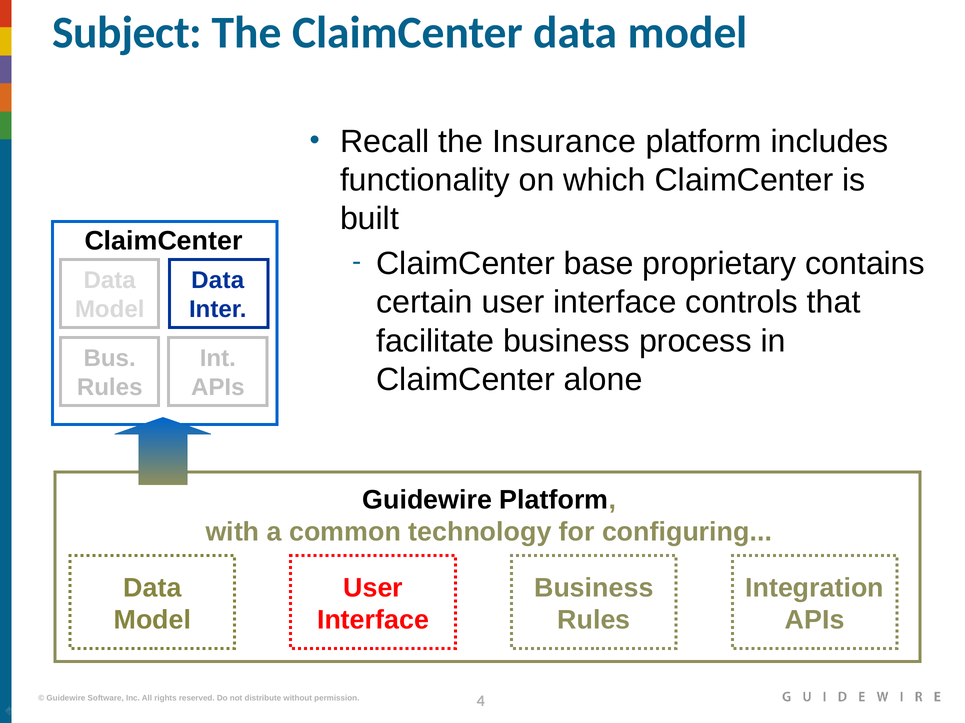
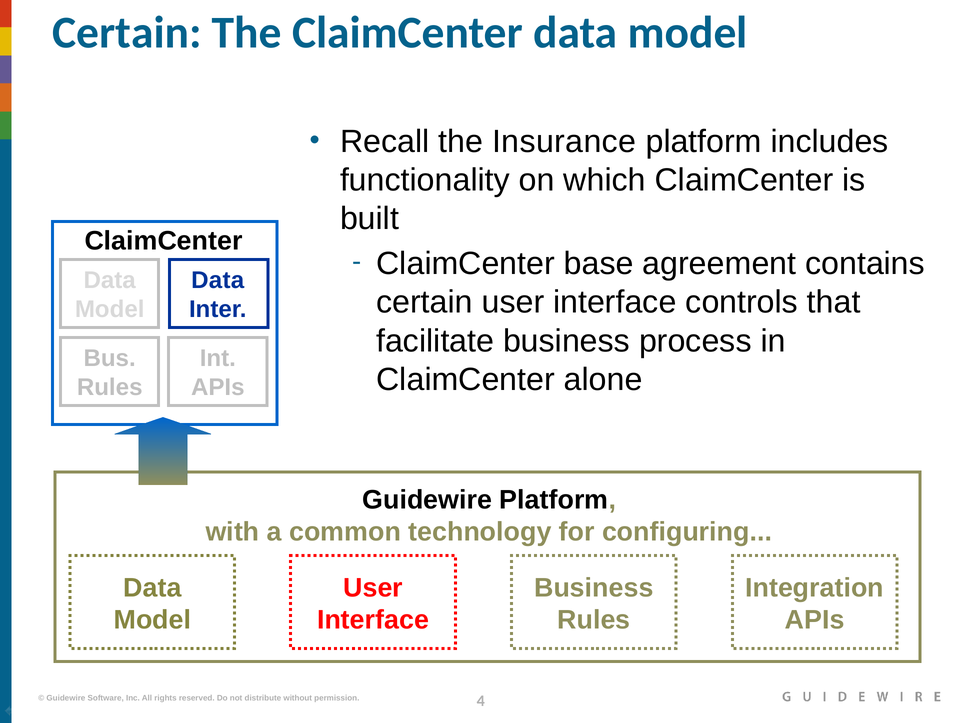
Subject at (127, 33): Subject -> Certain
proprietary: proprietary -> agreement
